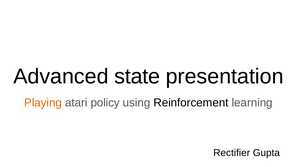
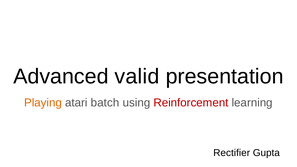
state: state -> valid
policy: policy -> batch
Reinforcement colour: black -> red
